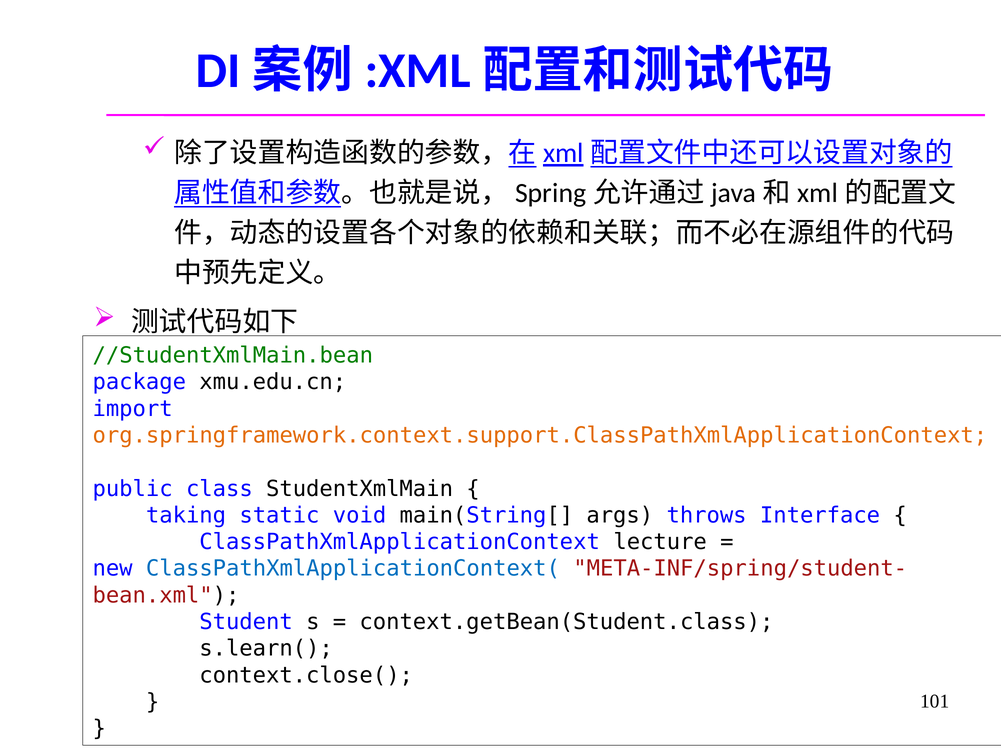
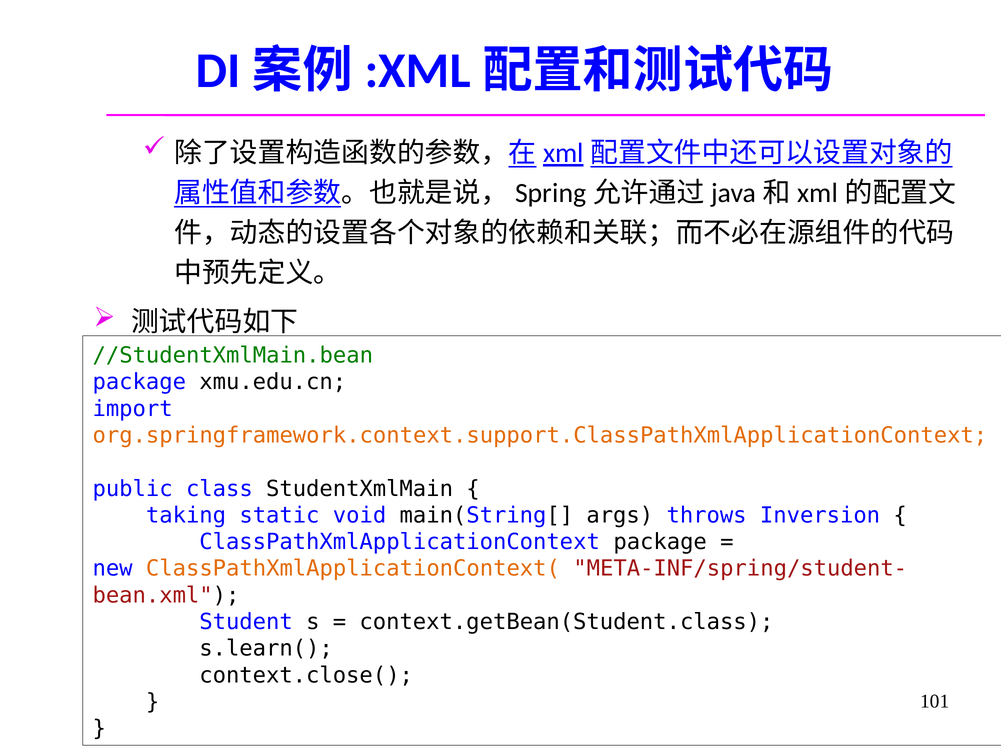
Interface: Interface -> Inversion
ClassPathXmlApplicationContext lecture: lecture -> package
ClassPathXmlApplicationContext( colour: blue -> orange
